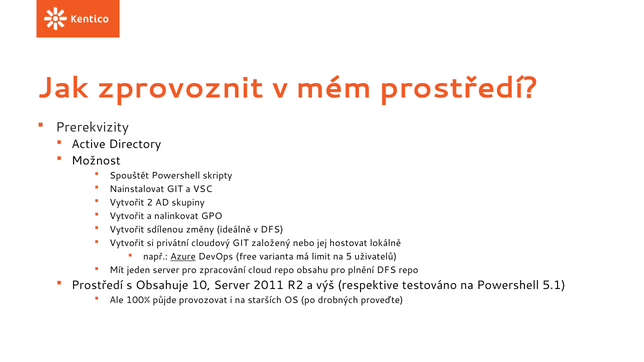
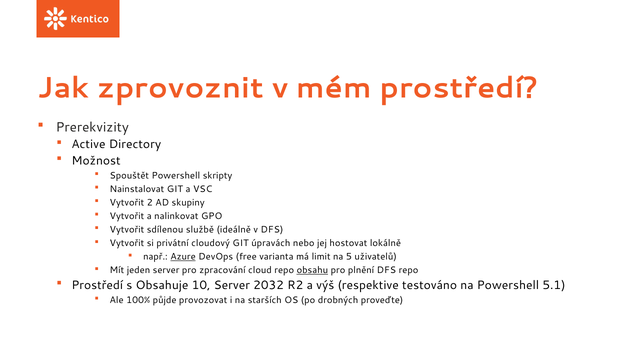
změny: změny -> službě
založený: založený -> úpravách
obsahu underline: none -> present
2011: 2011 -> 2032
